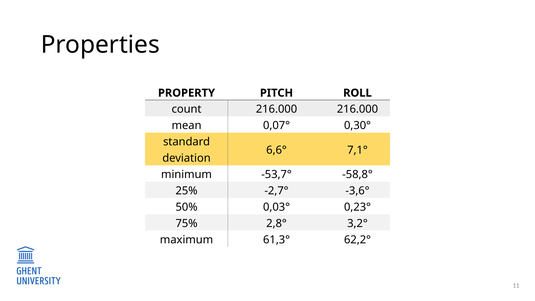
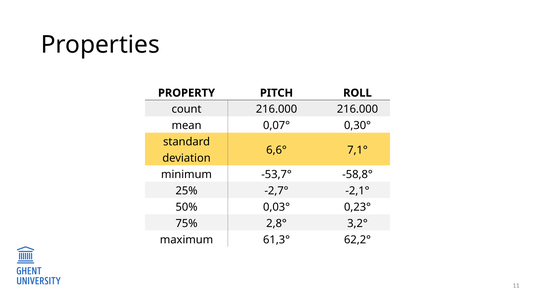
-3,6°: -3,6° -> -2,1°
